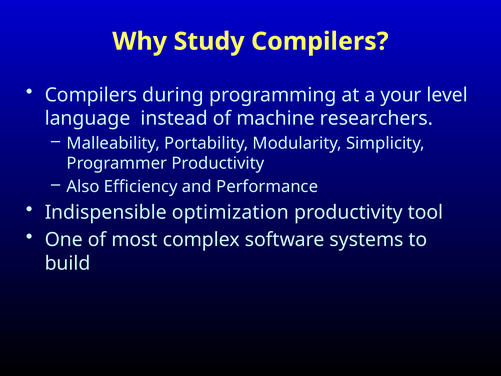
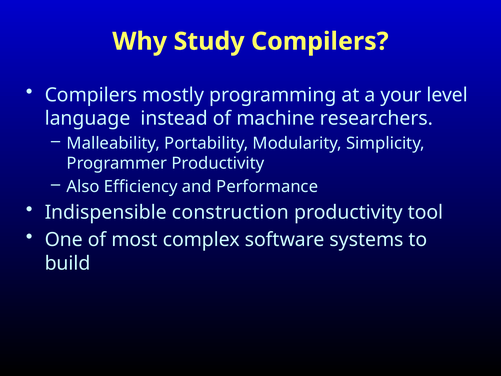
during: during -> mostly
optimization: optimization -> construction
